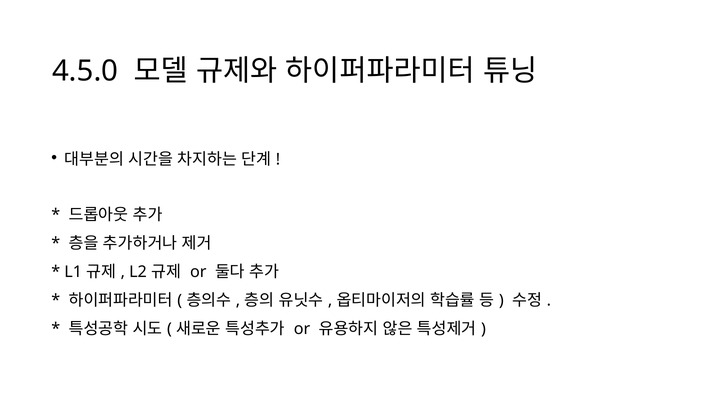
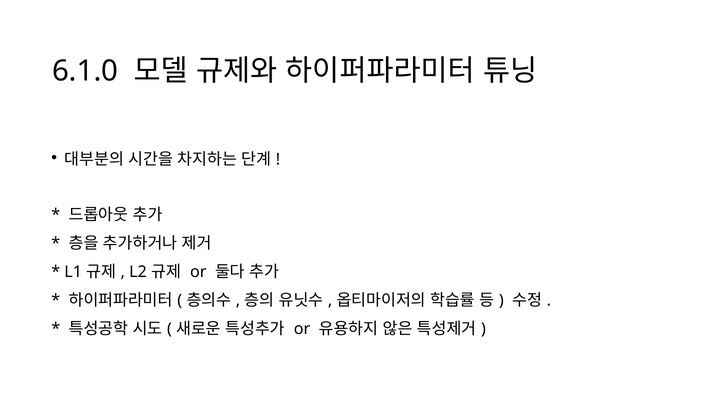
4.5.0: 4.5.0 -> 6.1.0
